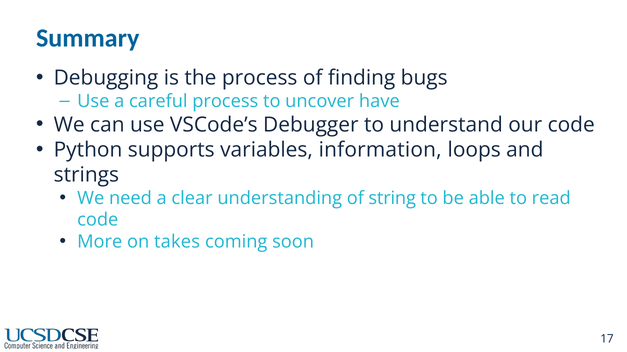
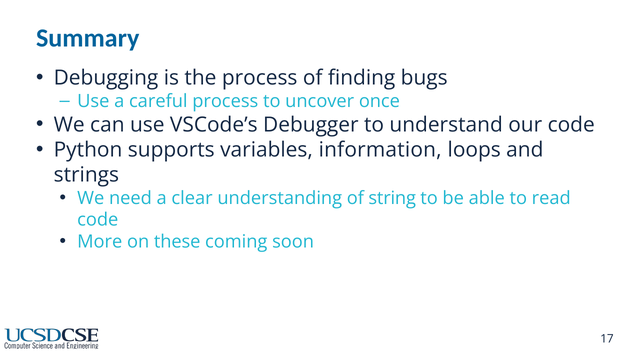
have: have -> once
takes: takes -> these
